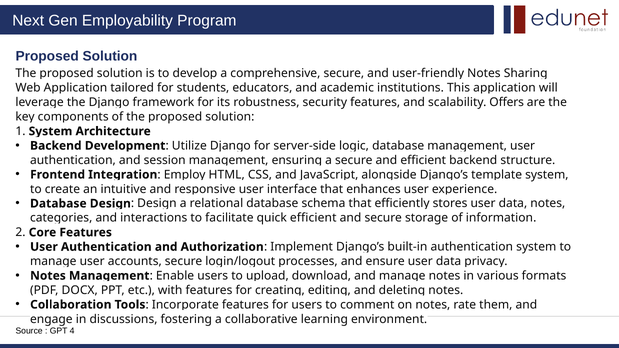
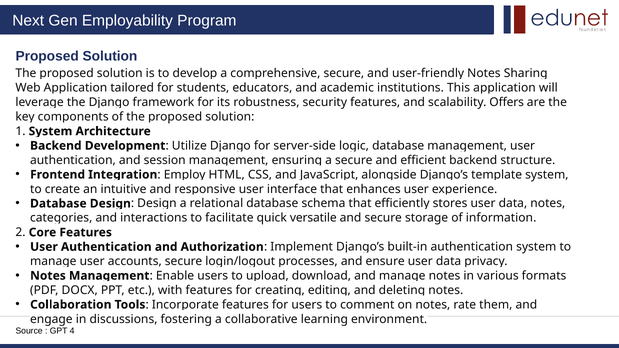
quick efficient: efficient -> versatile
